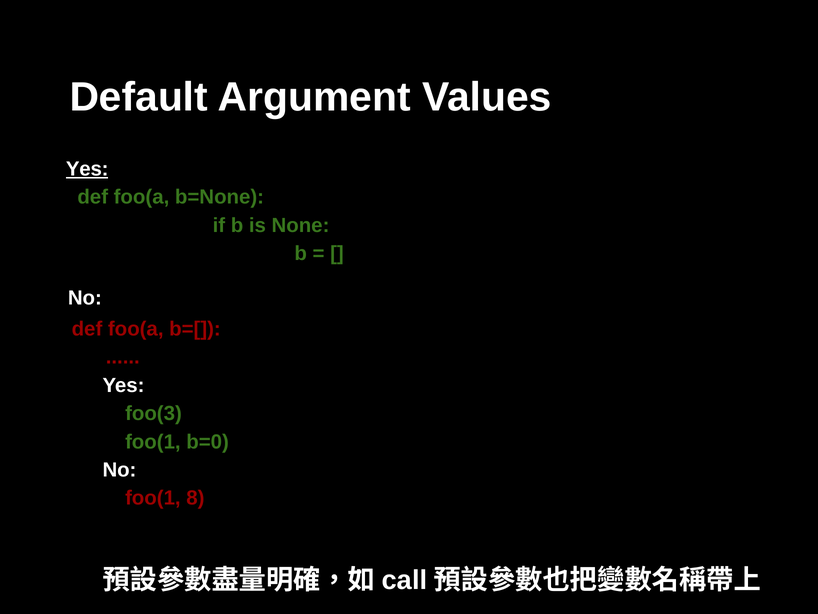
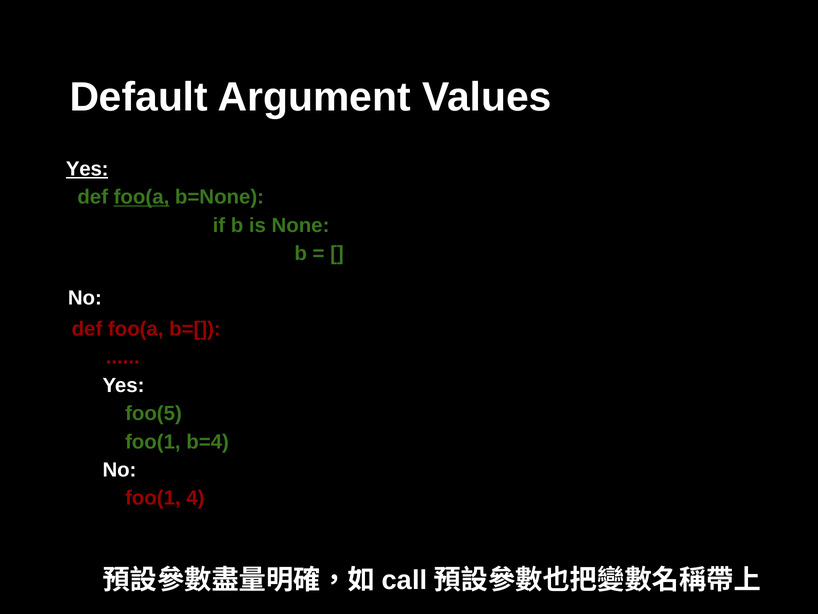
foo(a at (141, 197) underline: none -> present
foo(3: foo(3 -> foo(5
b=0: b=0 -> b=4
8: 8 -> 4
